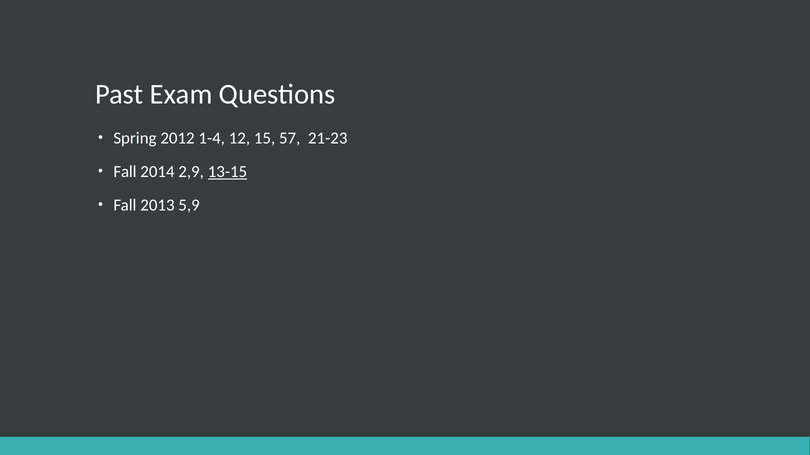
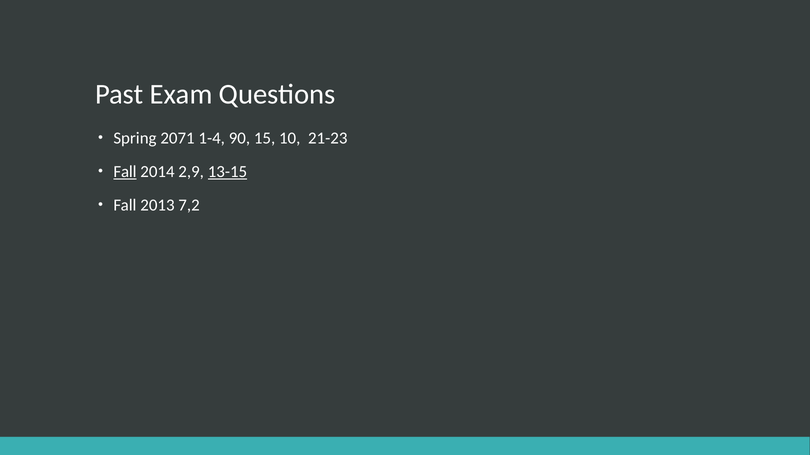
2012: 2012 -> 2071
12: 12 -> 90
57: 57 -> 10
Fall at (125, 172) underline: none -> present
5,9: 5,9 -> 7,2
